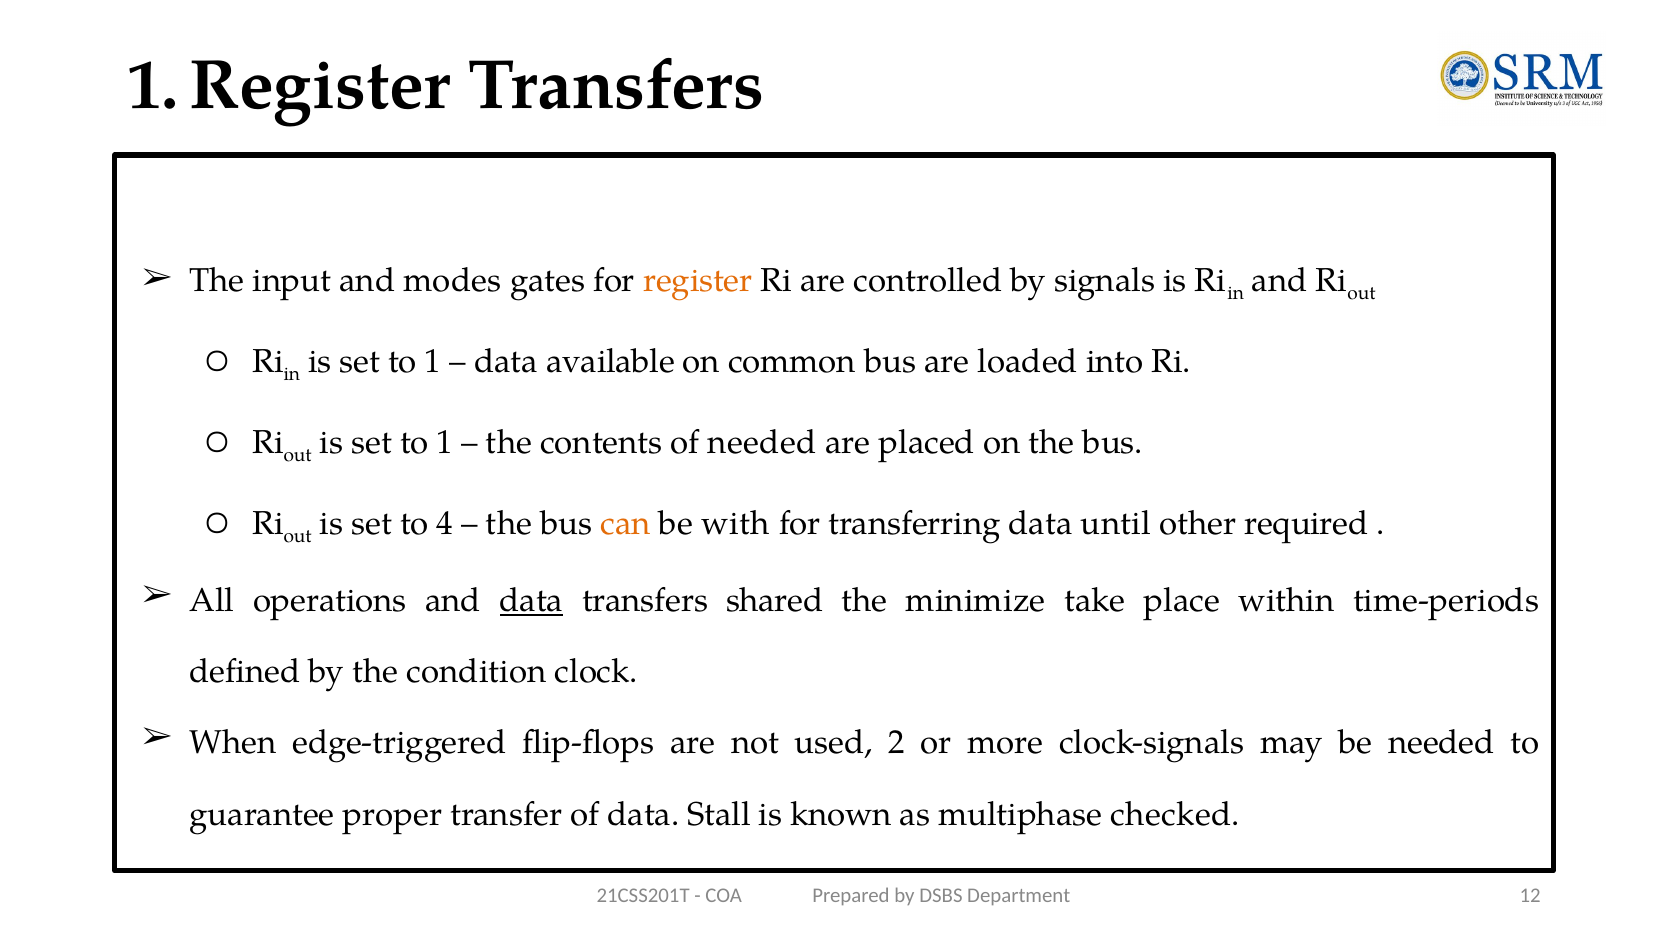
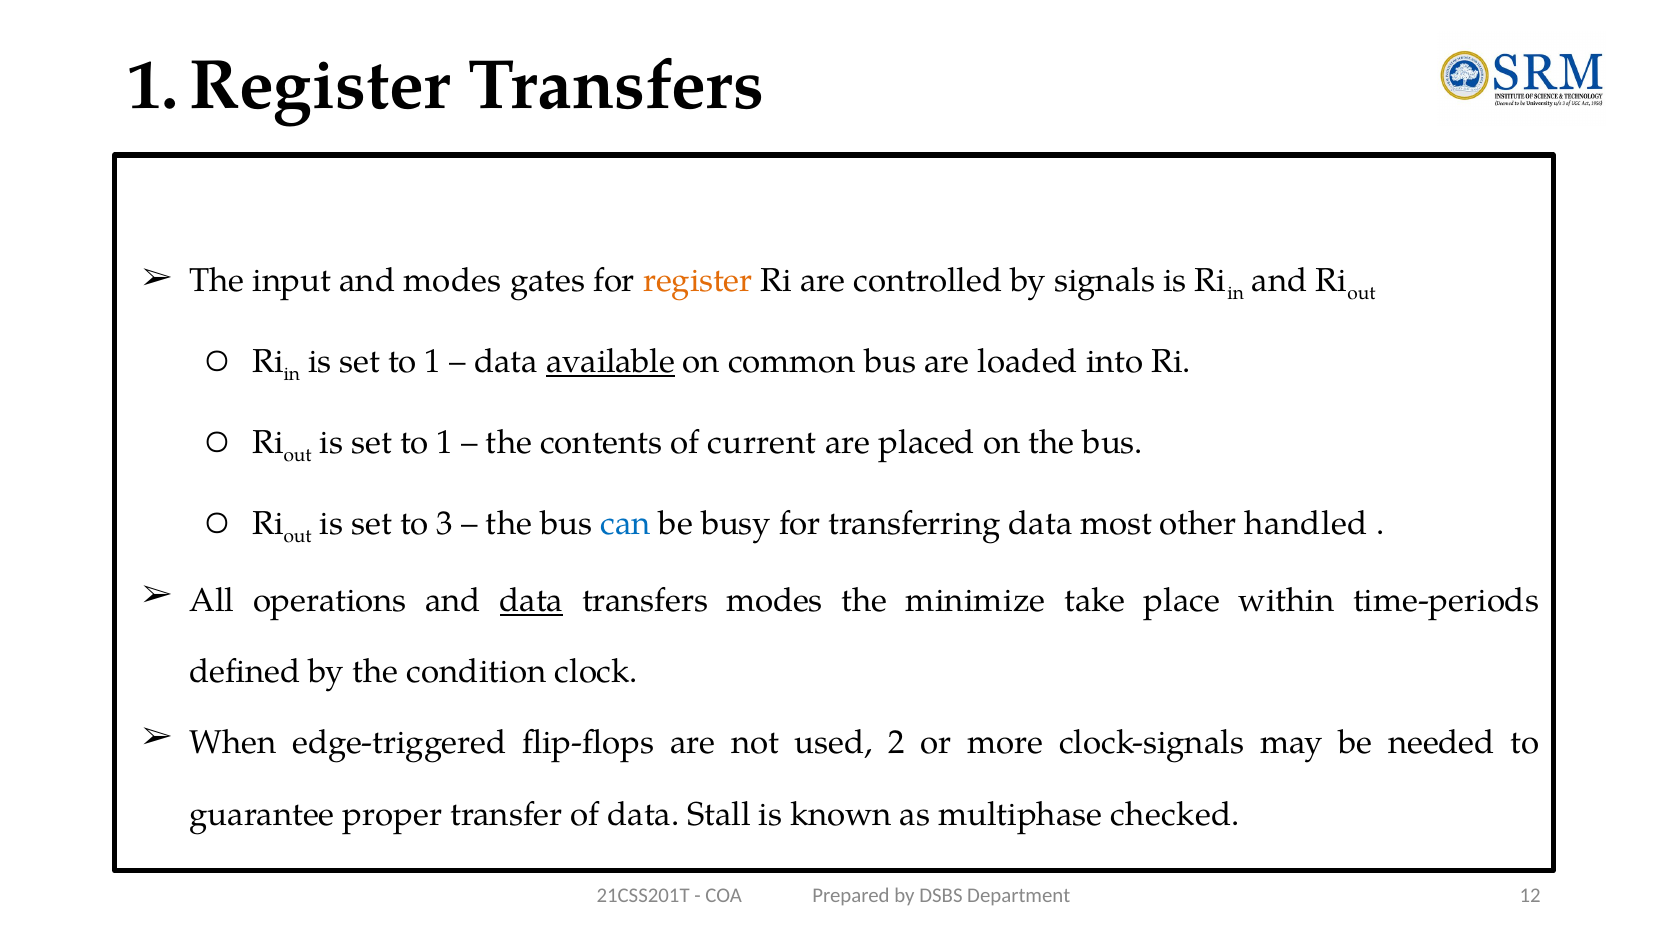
available underline: none -> present
of needed: needed -> current
4: 4 -> 3
can colour: orange -> blue
with: with -> busy
until: until -> most
required: required -> handled
transfers shared: shared -> modes
